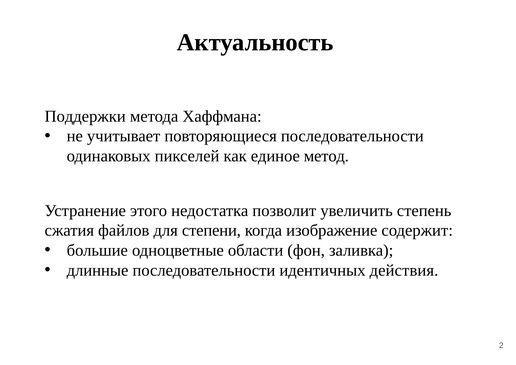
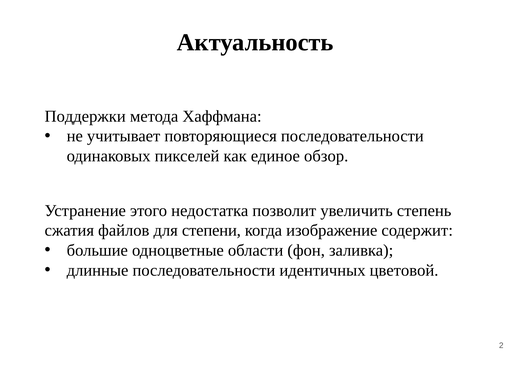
метод: метод -> обзор
действия: действия -> цветовой
